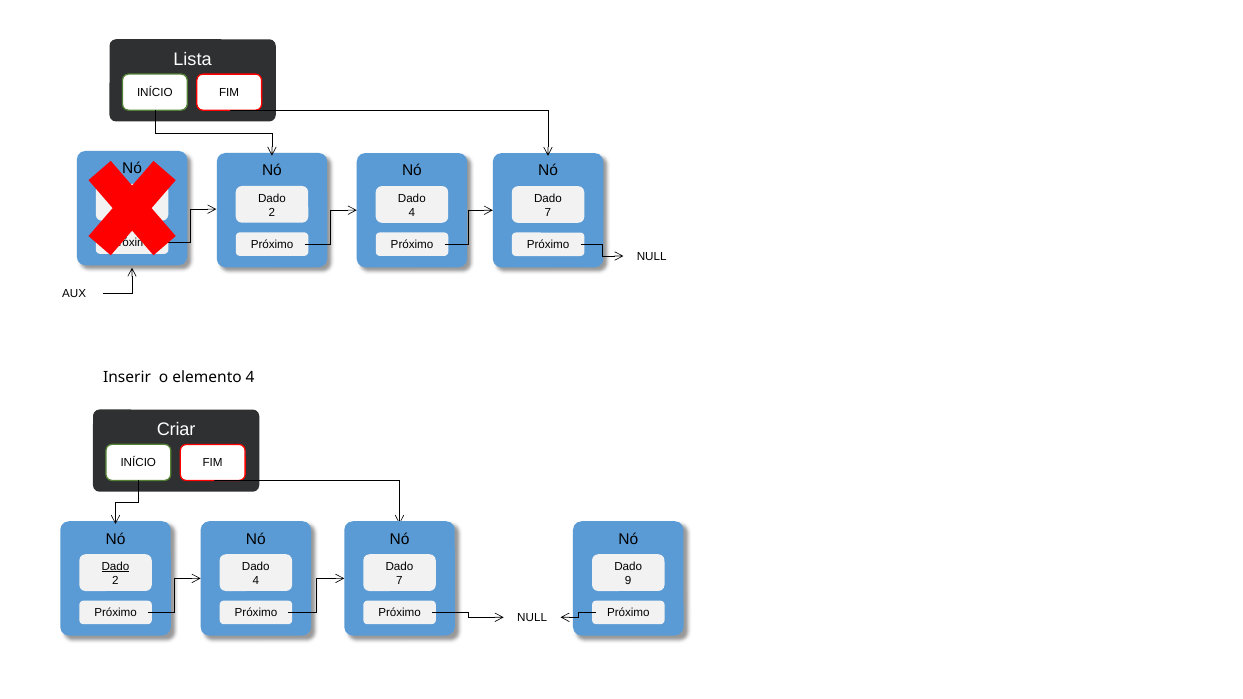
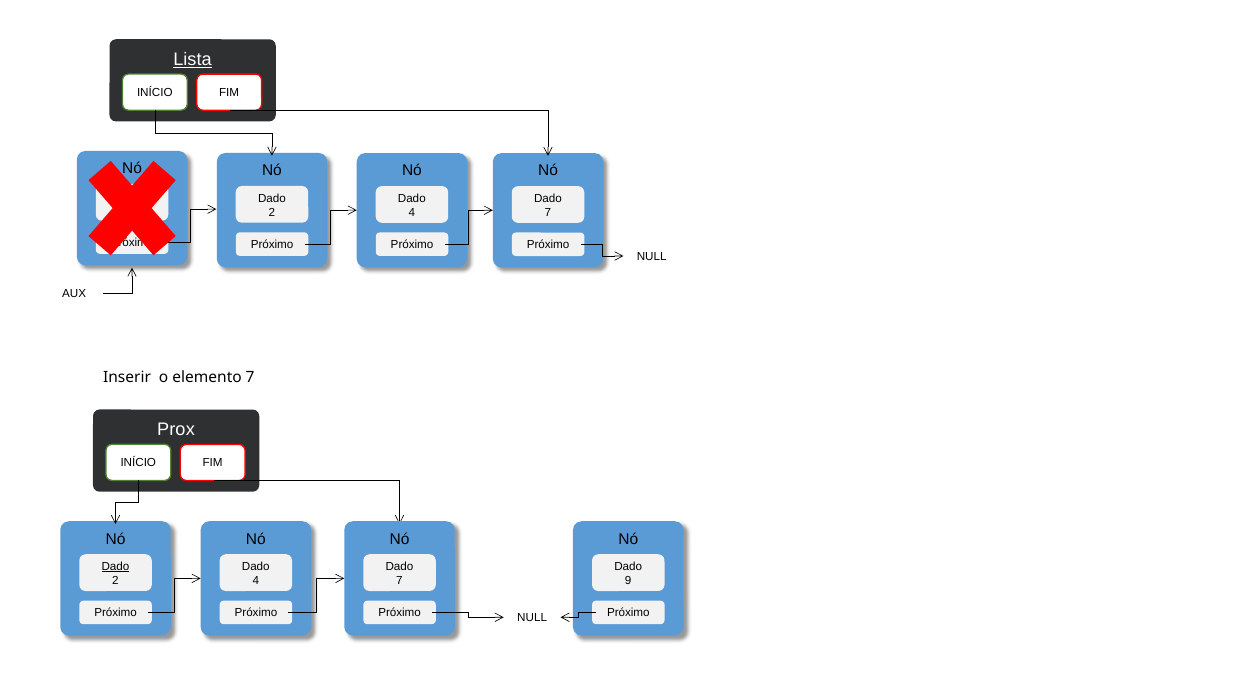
Lista underline: none -> present
elemento 4: 4 -> 7
Criar: Criar -> Prox
